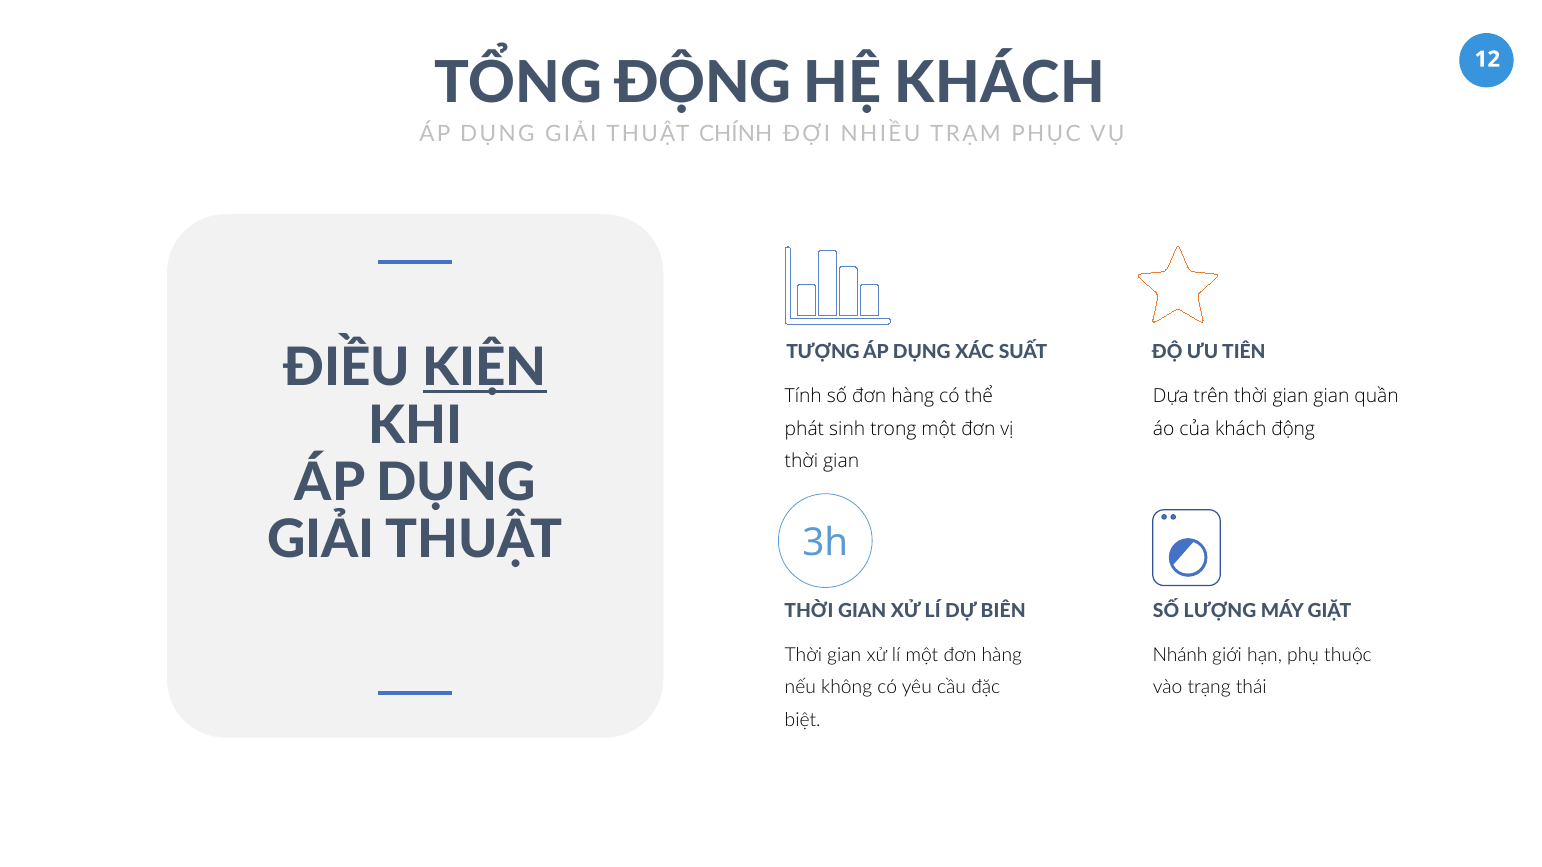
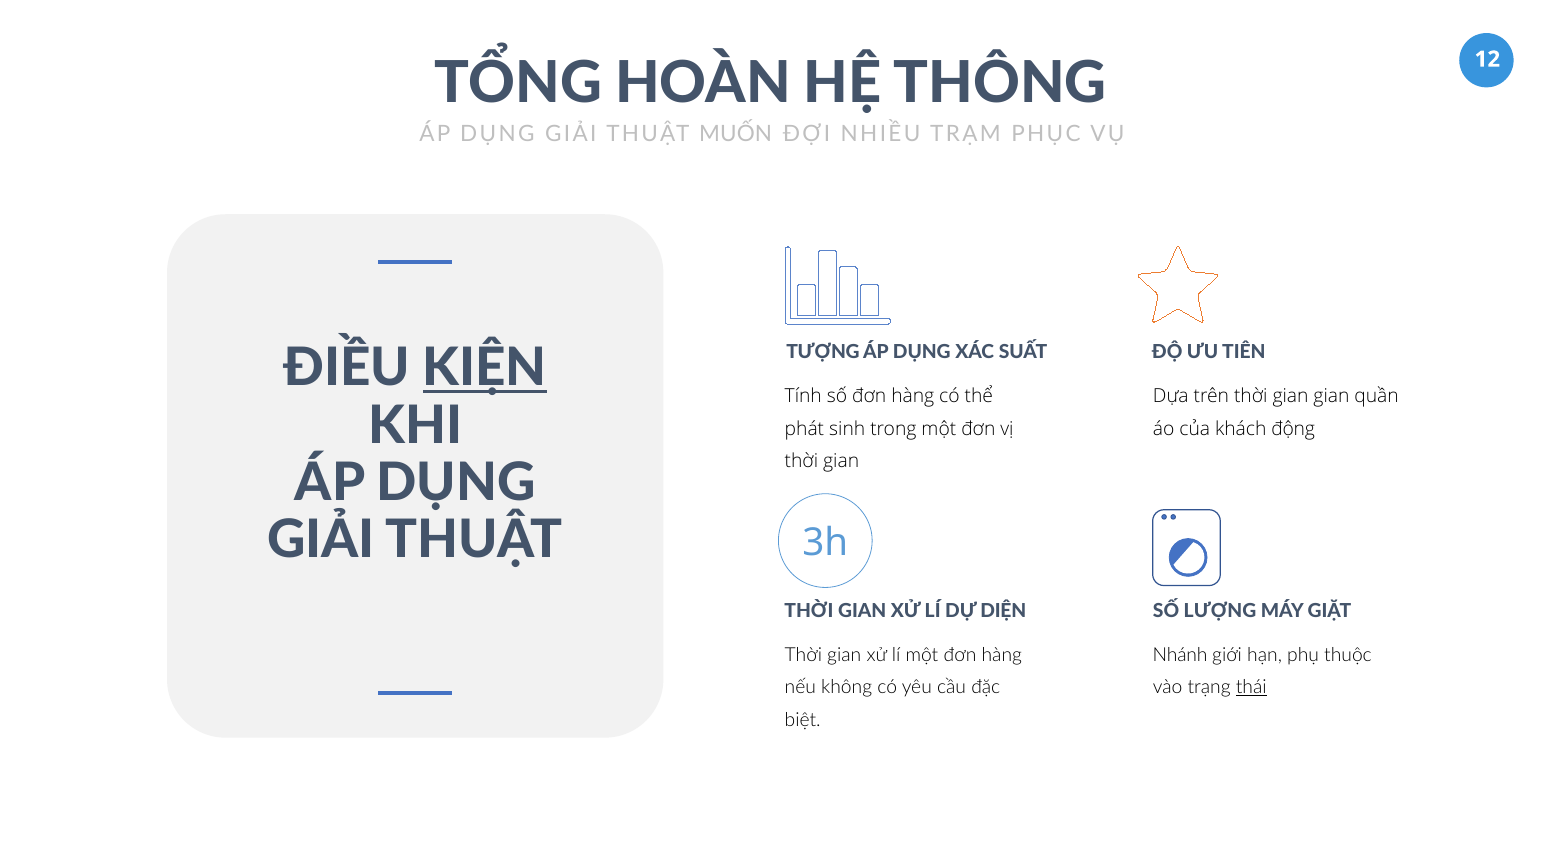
TỔNG ĐỘNG: ĐỘNG -> HOÀN
HỆ KHÁCH: KHÁCH -> THÔNG
CHÍNH: CHÍNH -> MUỐN
BIÊN: BIÊN -> DIỆN
thái underline: none -> present
